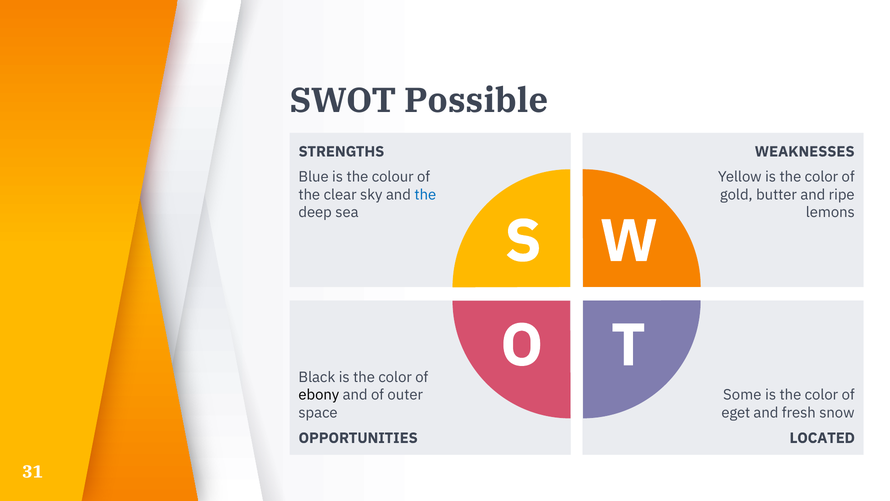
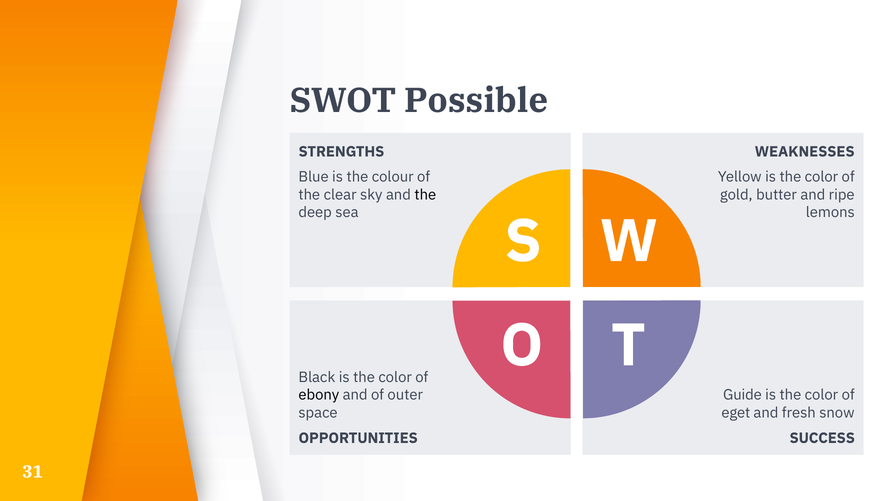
the at (425, 195) colour: blue -> black
Some: Some -> Guide
LOCATED: LOCATED -> SUCCESS
